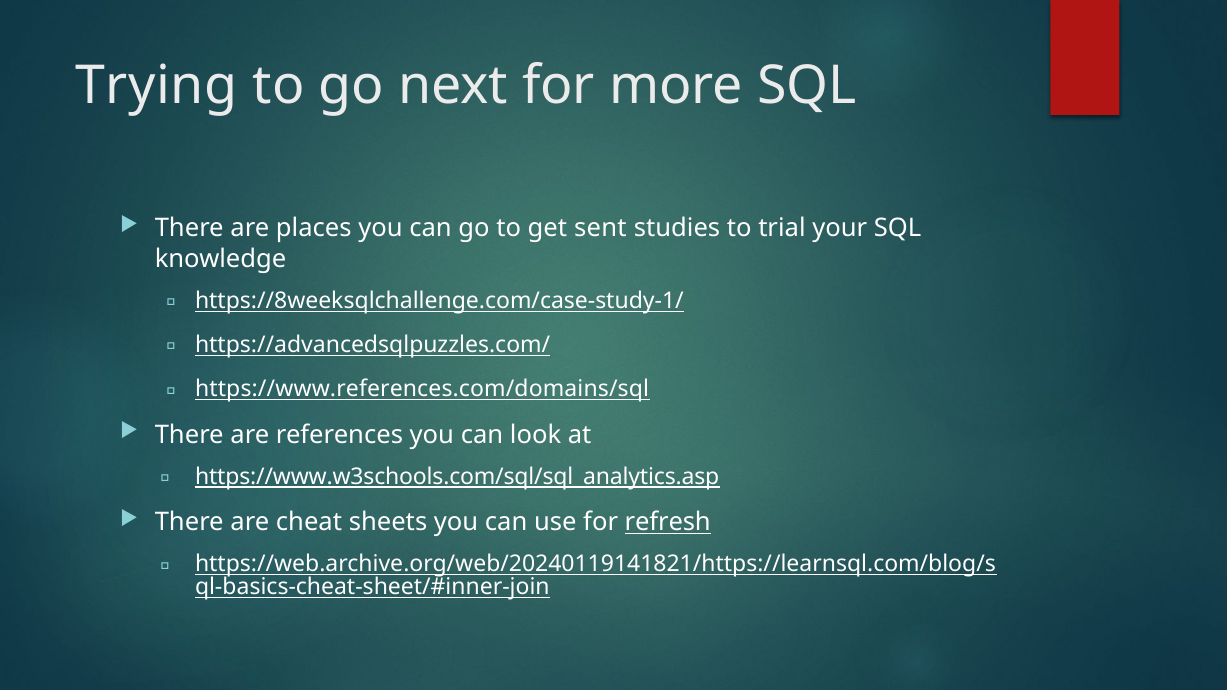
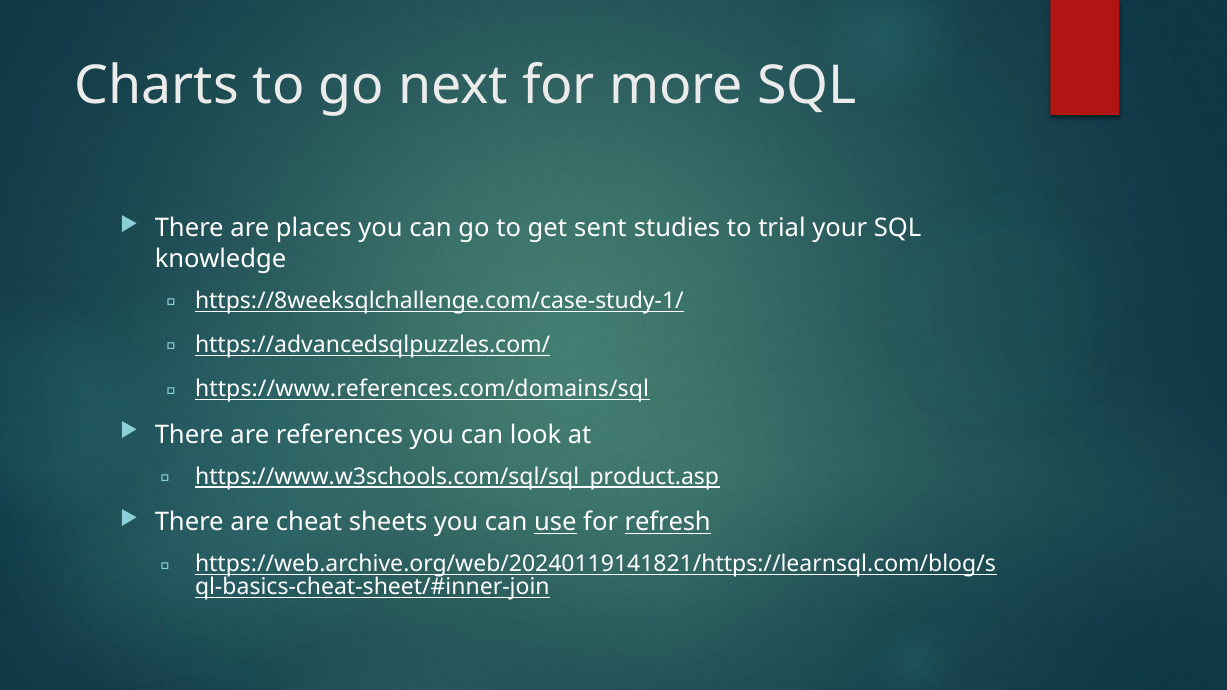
Trying: Trying -> Charts
https://www.w3schools.com/sql/sql_analytics.asp: https://www.w3schools.com/sql/sql_analytics.asp -> https://www.w3schools.com/sql/sql_product.asp
use underline: none -> present
